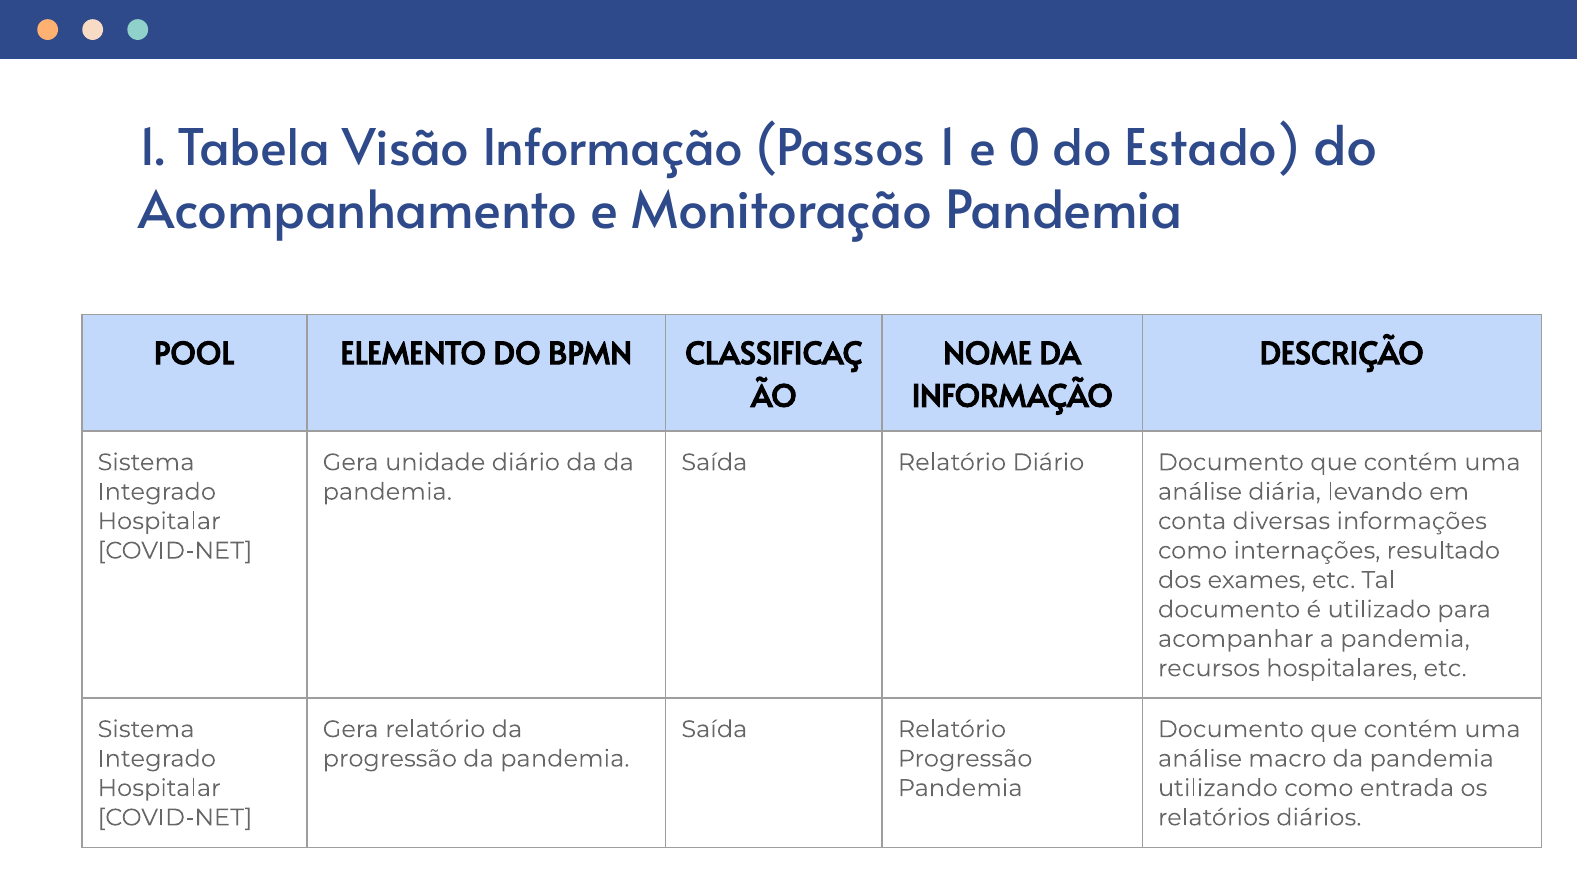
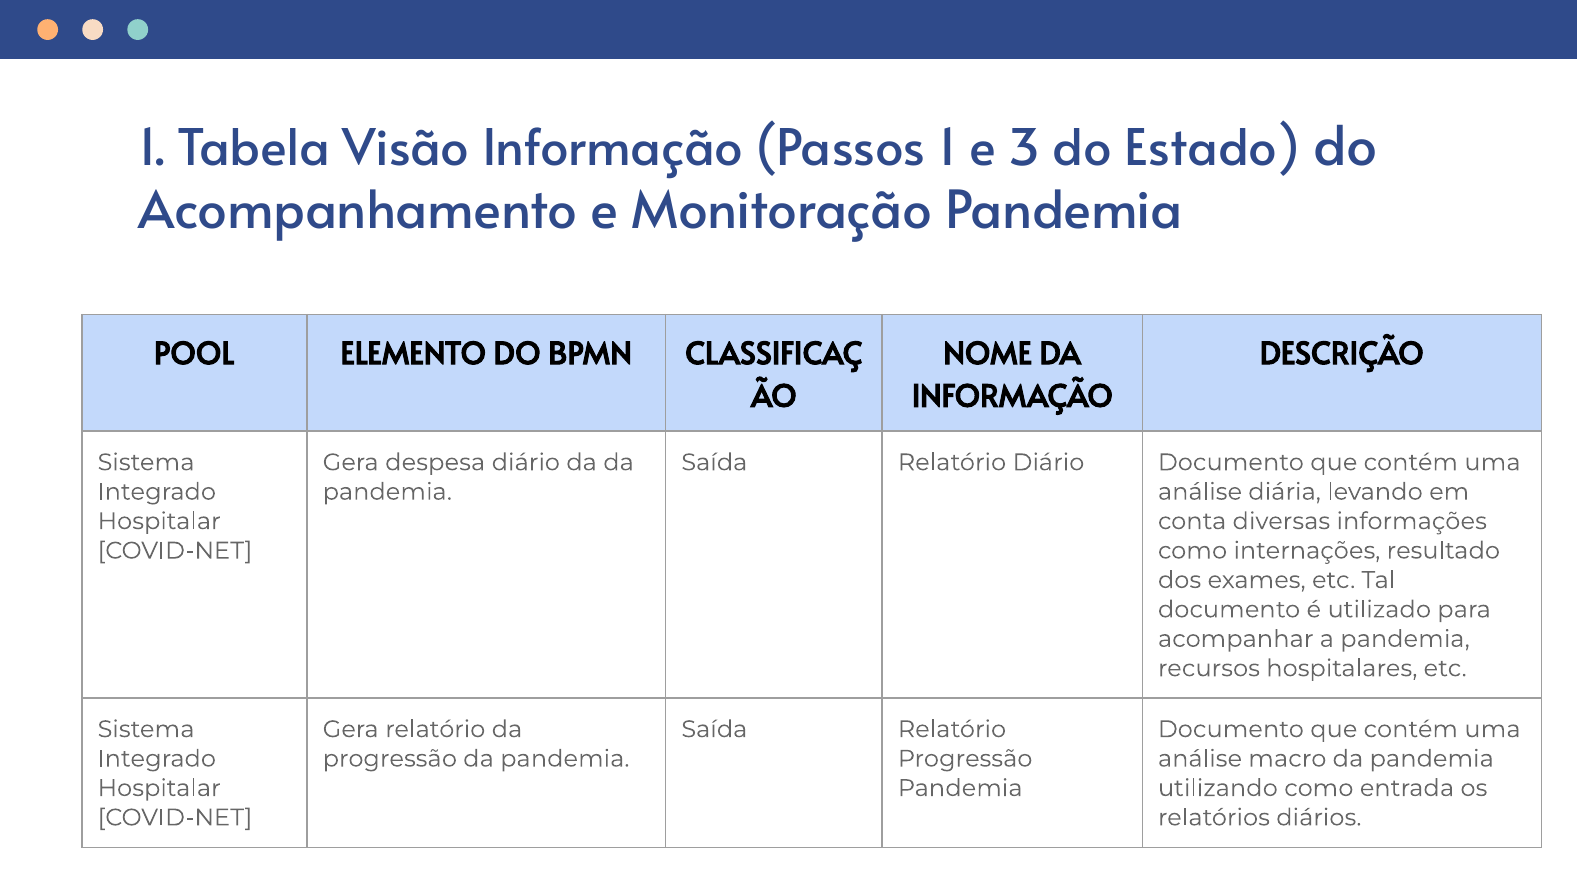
0: 0 -> 3
unidade: unidade -> despesa
